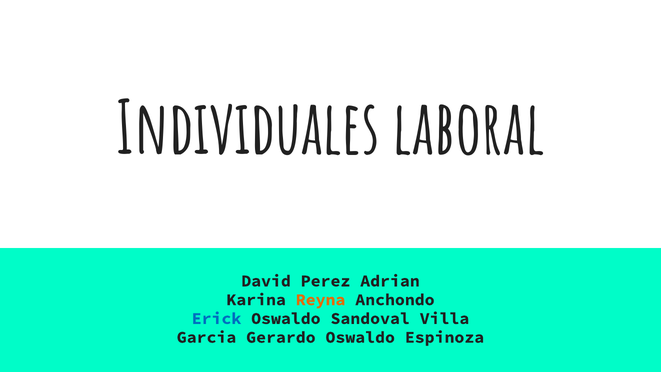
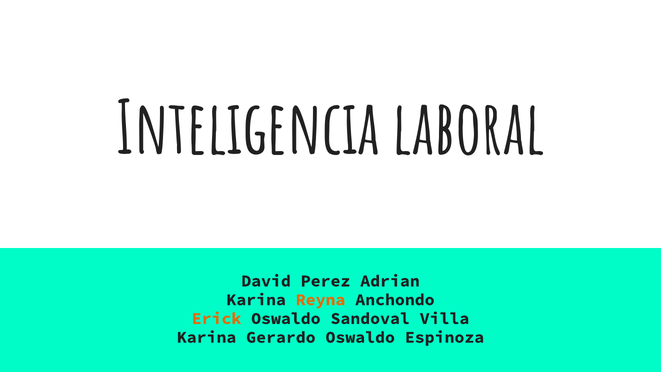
Individuales: Individuales -> Inteligencia
Erick colour: blue -> orange
Garcia at (207, 337): Garcia -> Karina
